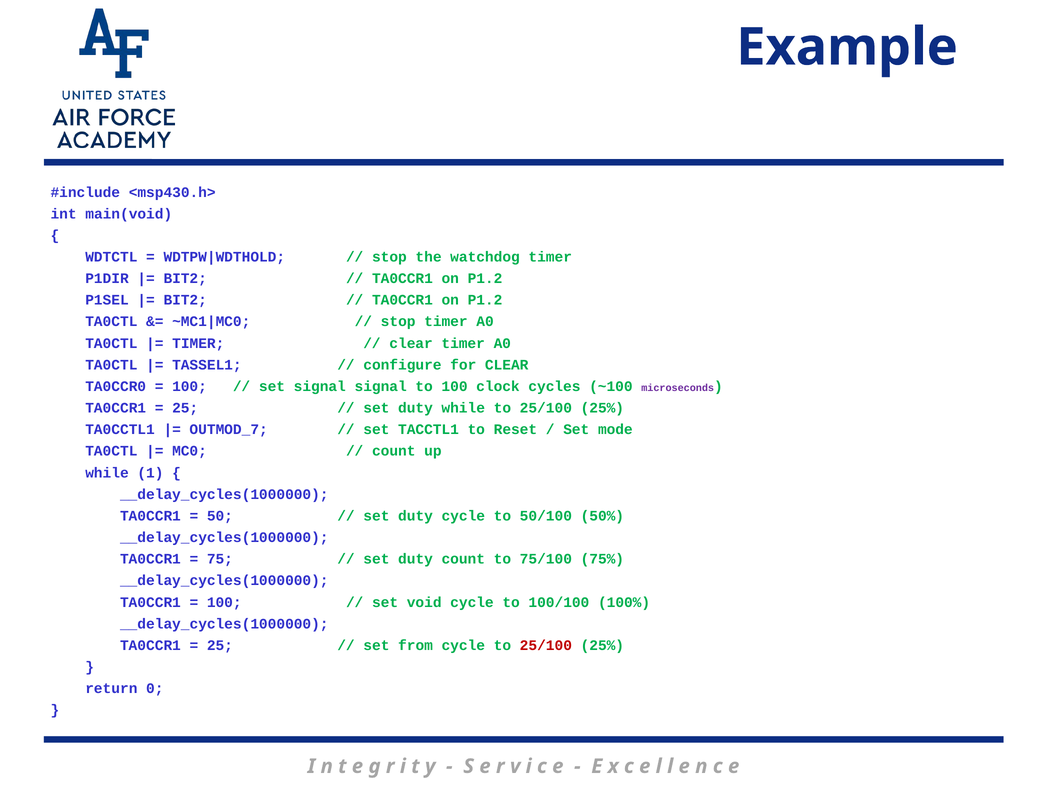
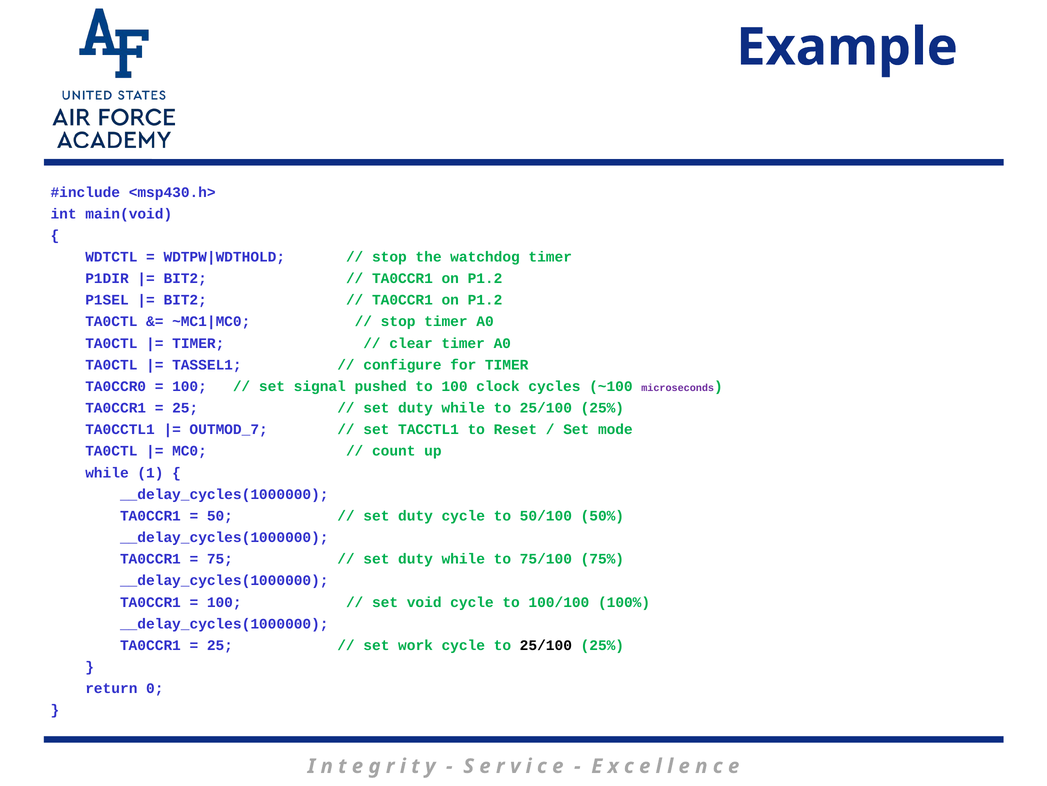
for CLEAR: CLEAR -> TIMER
signal signal: signal -> pushed
count at (463, 559): count -> while
from: from -> work
25/100 at (546, 645) colour: red -> black
